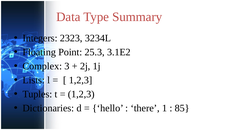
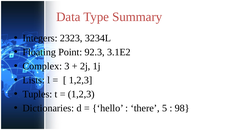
25.3: 25.3 -> 92.3
1: 1 -> 5
85: 85 -> 98
